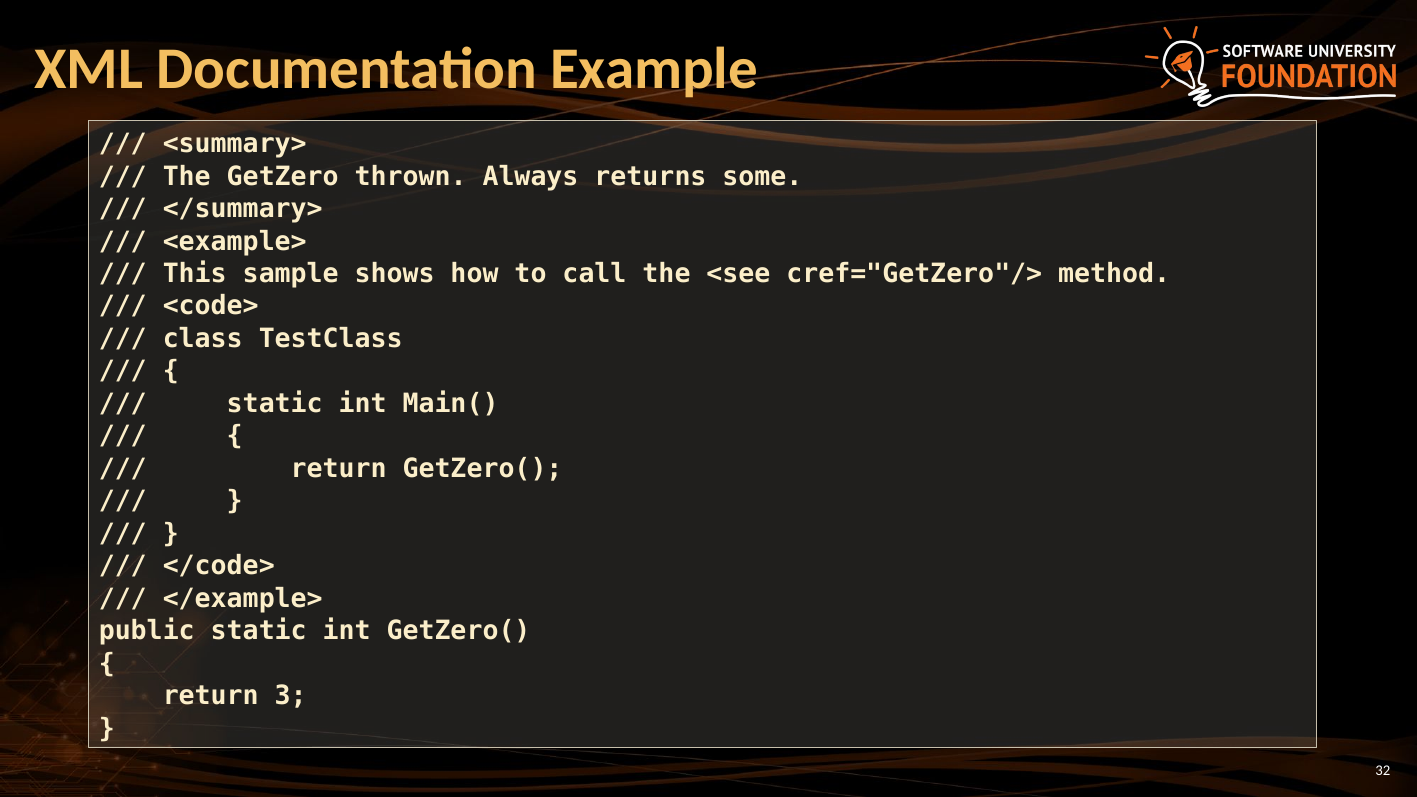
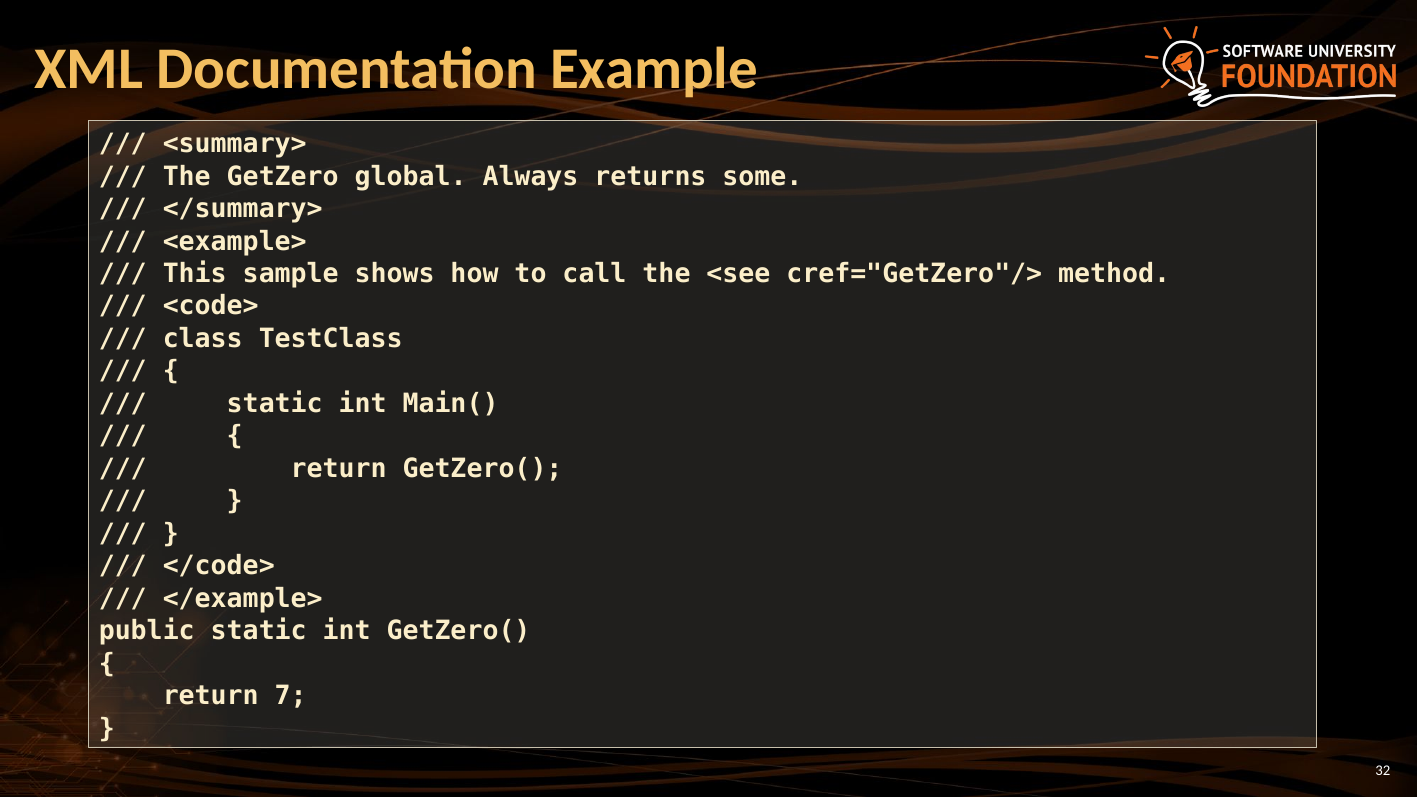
thrown: thrown -> global
3: 3 -> 7
